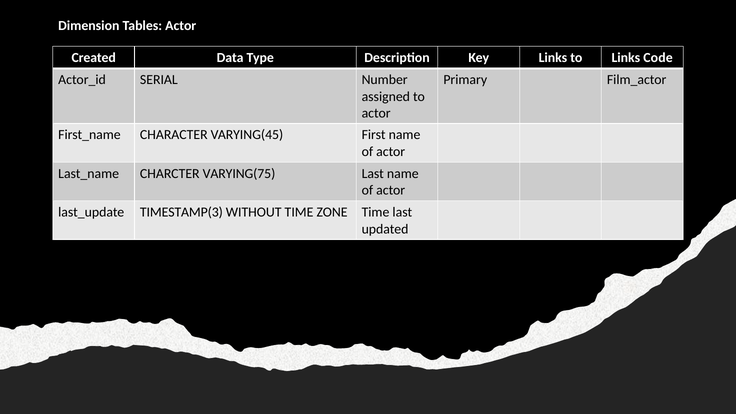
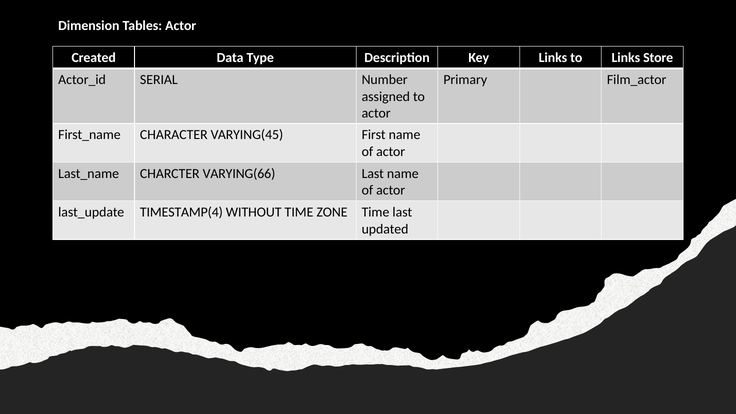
Code: Code -> Store
VARYING(75: VARYING(75 -> VARYING(66
TIMESTAMP(3: TIMESTAMP(3 -> TIMESTAMP(4
